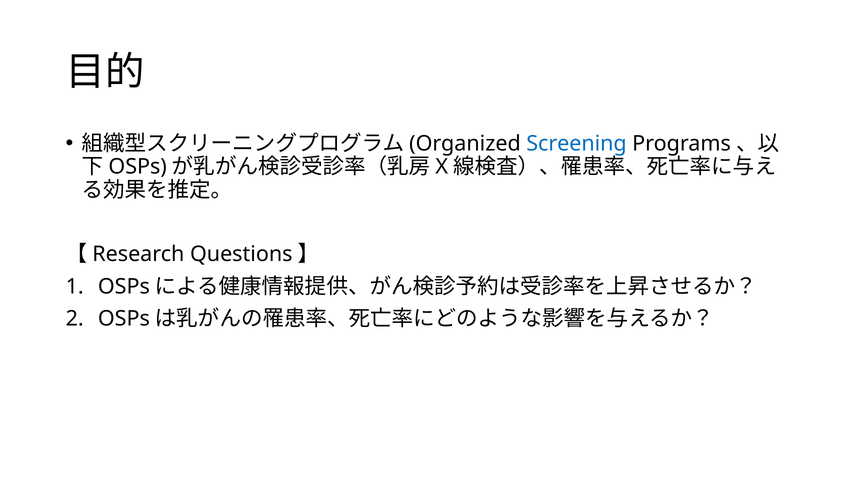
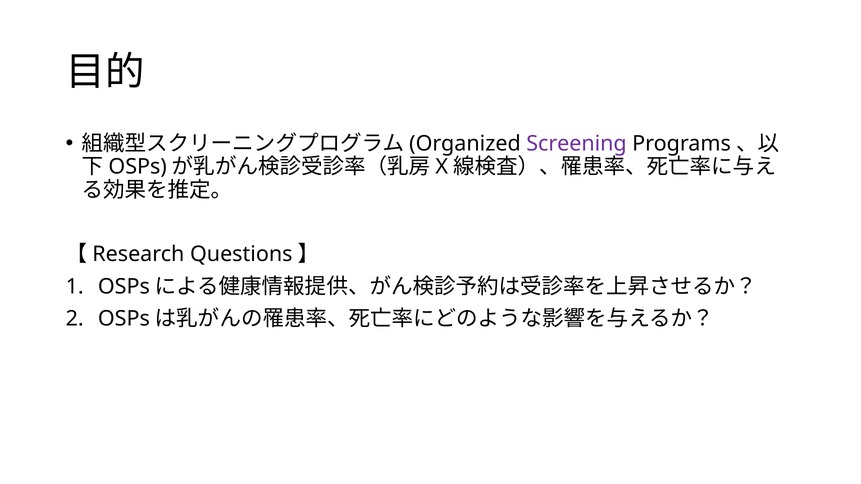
Screening colour: blue -> purple
